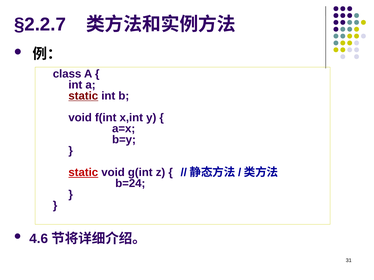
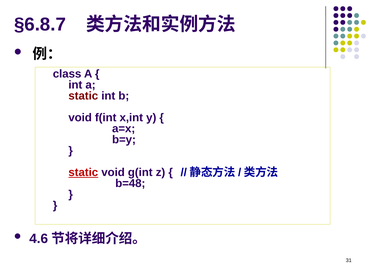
§2.2.7: §2.2.7 -> §6.8.7
static at (83, 96) underline: present -> none
b=24: b=24 -> b=48
